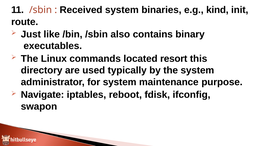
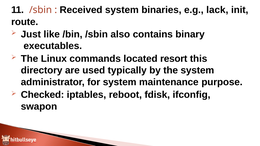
kind: kind -> lack
Navigate: Navigate -> Checked
